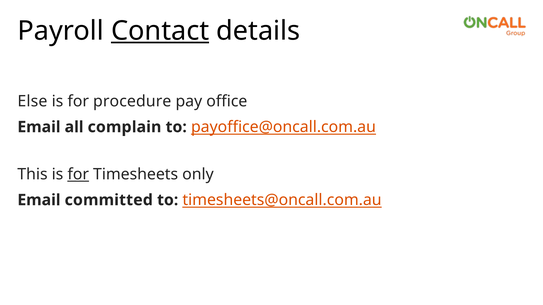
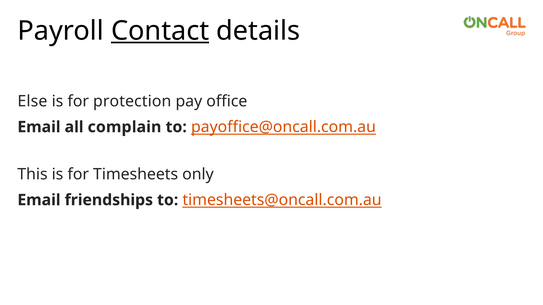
procedure: procedure -> protection
for at (78, 174) underline: present -> none
committed: committed -> friendships
